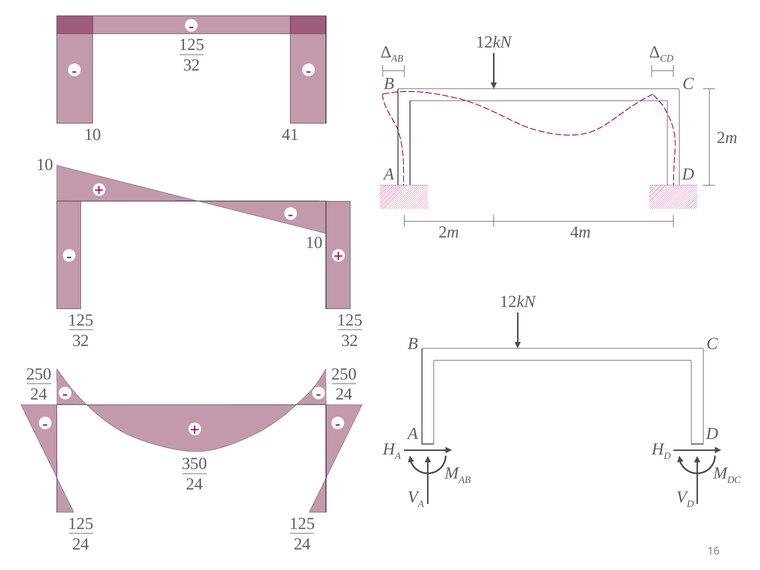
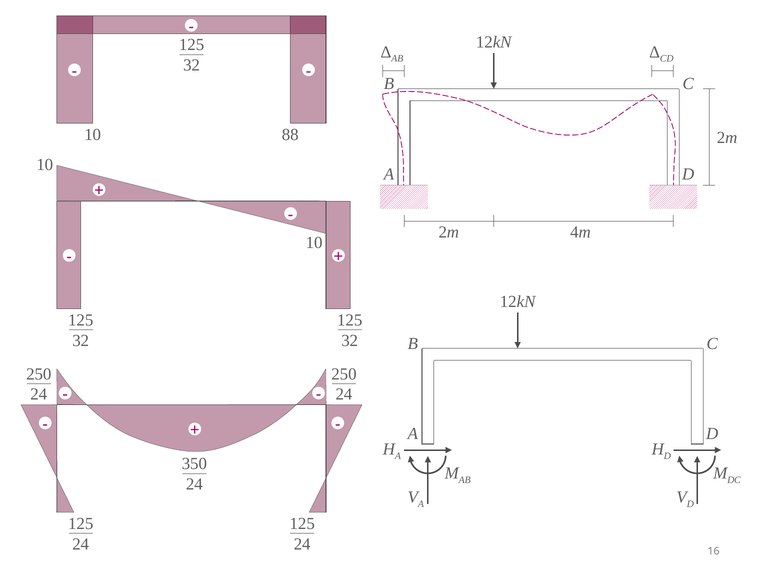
41: 41 -> 88
